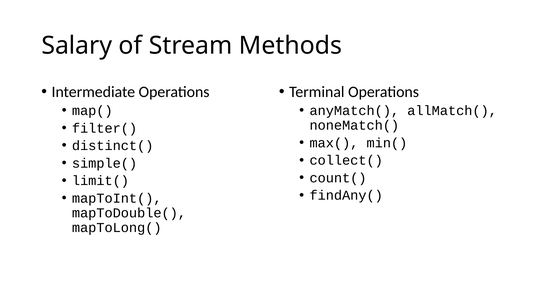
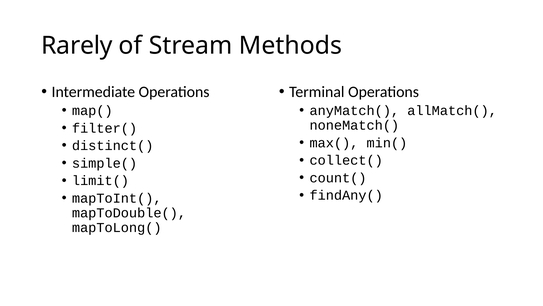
Salary: Salary -> Rarely
